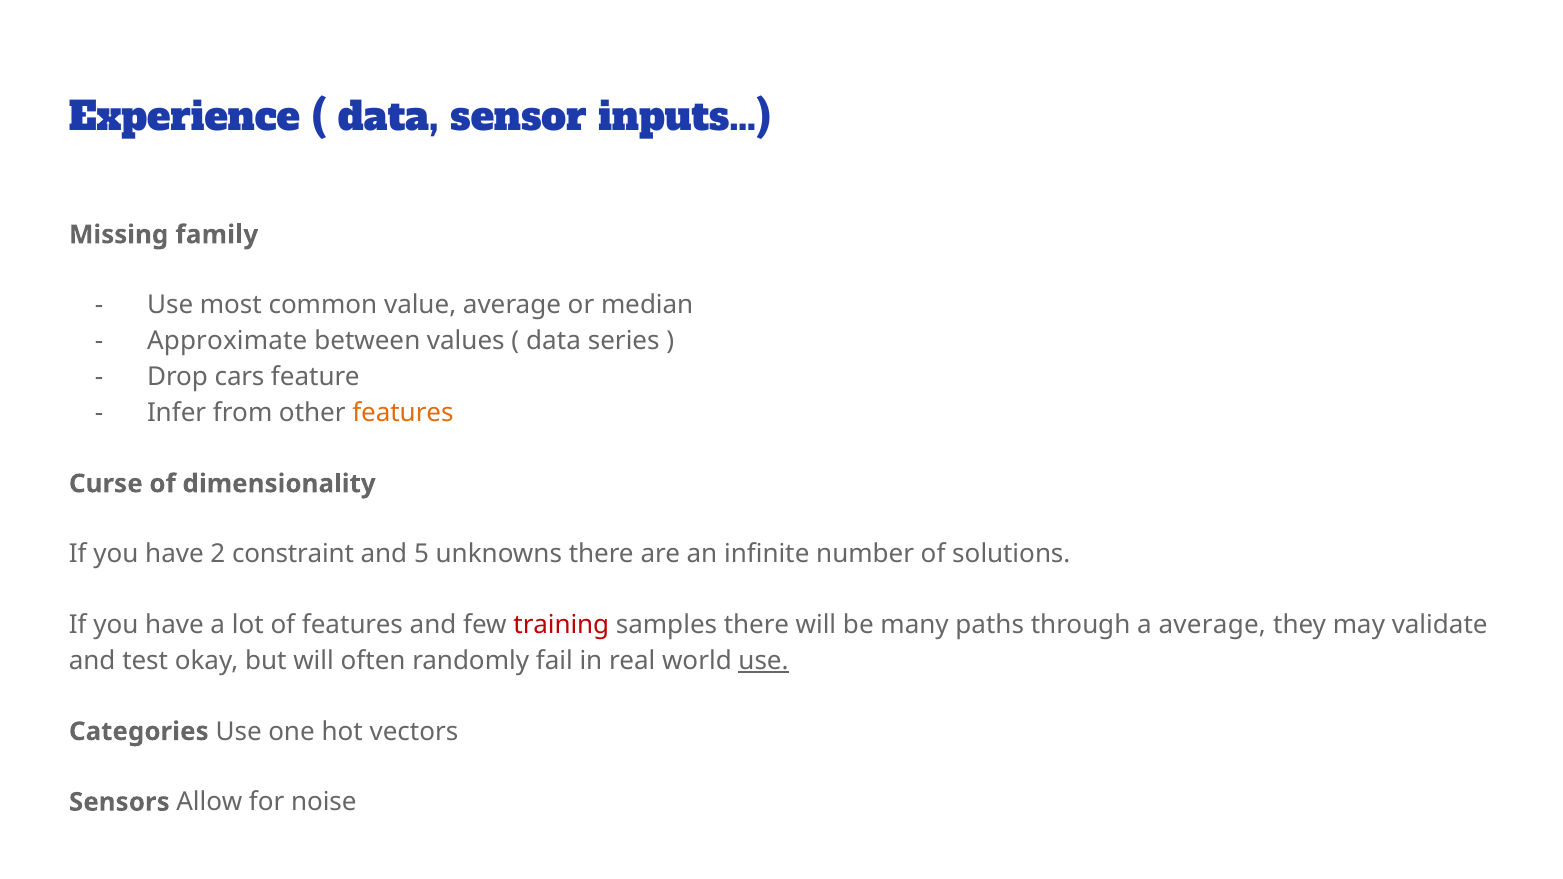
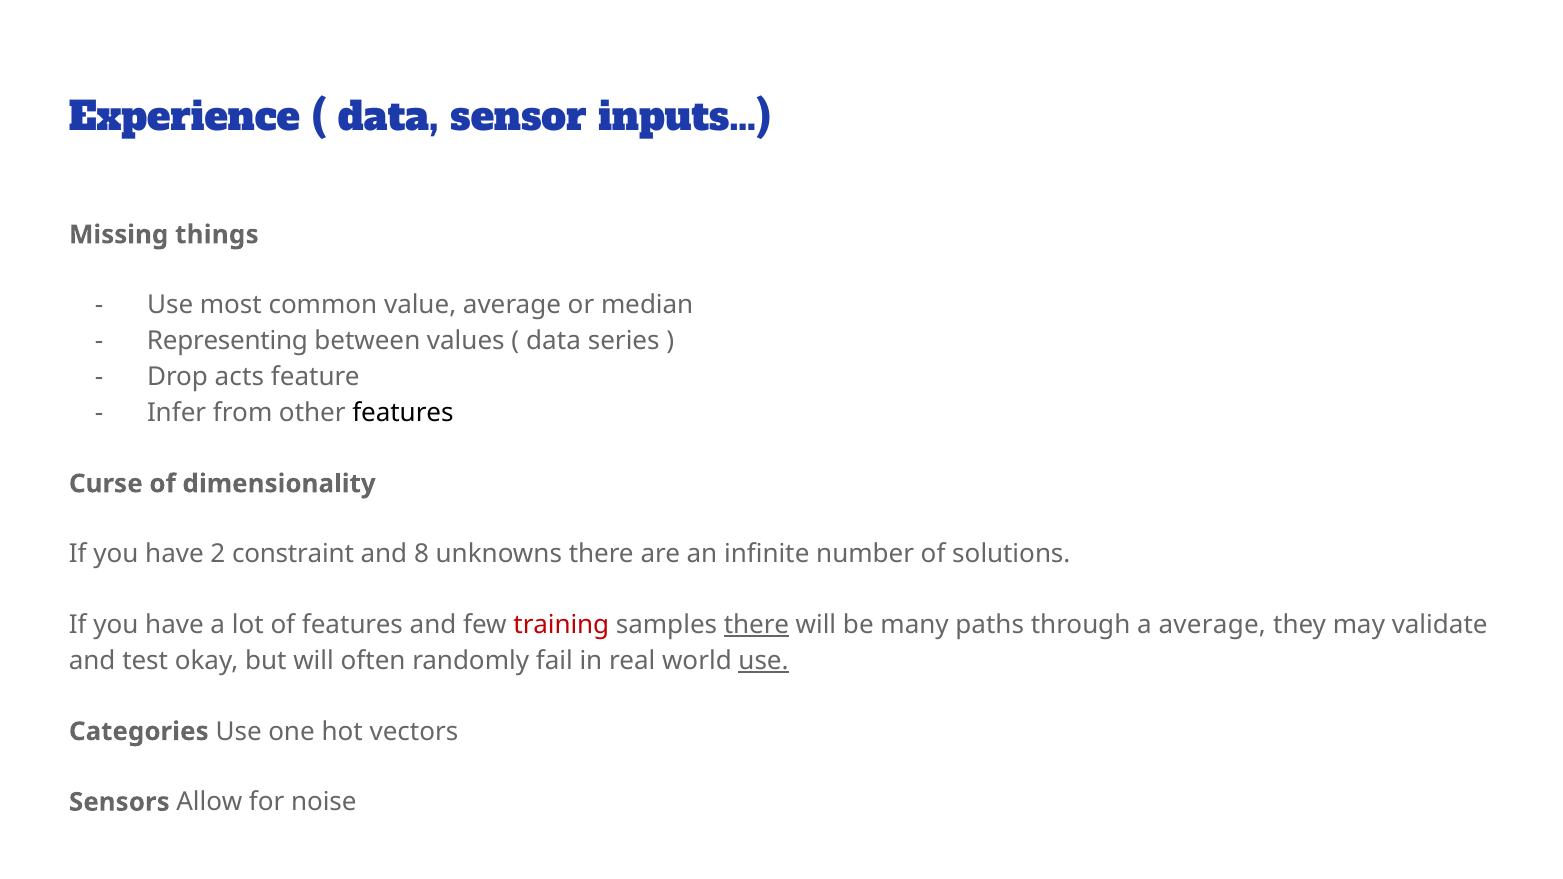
family: family -> things
Approximate: Approximate -> Representing
cars: cars -> acts
features at (403, 413) colour: orange -> black
5: 5 -> 8
there at (756, 625) underline: none -> present
